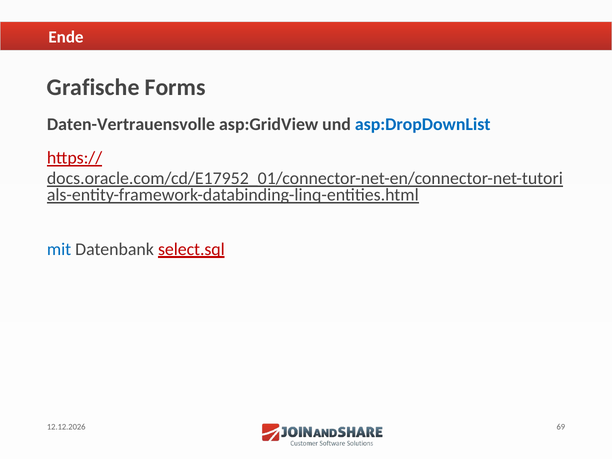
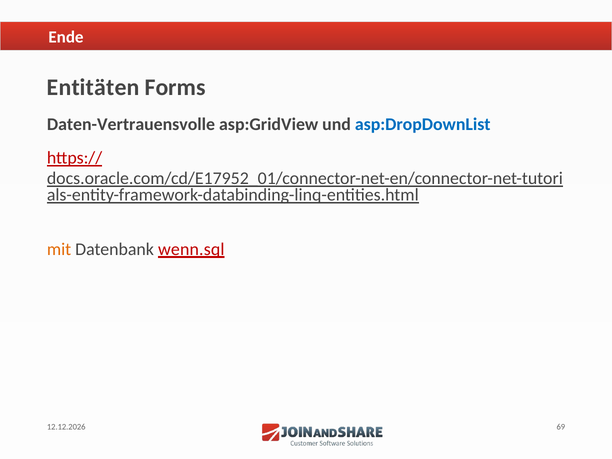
Grafische: Grafische -> Entitäten
mit colour: blue -> orange
select.sql: select.sql -> wenn.sql
